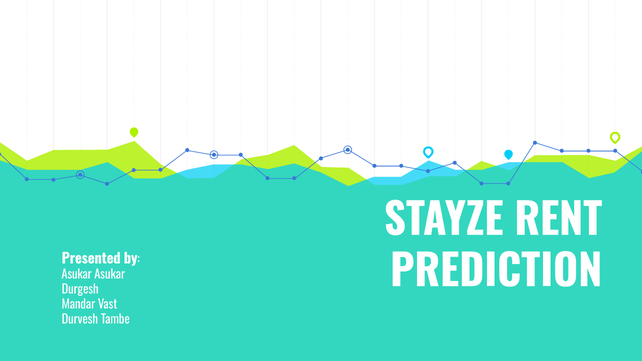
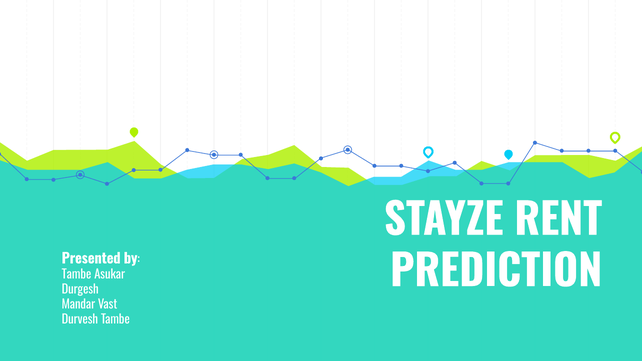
Asukar at (77, 275): Asukar -> Tambe
